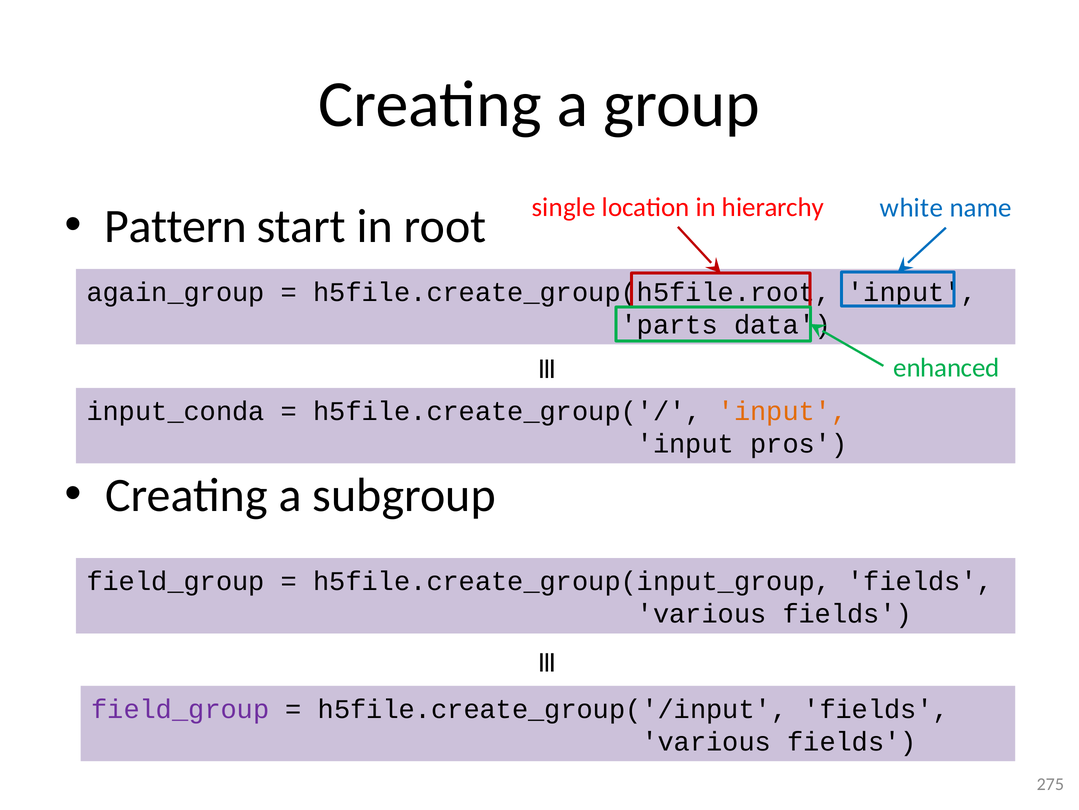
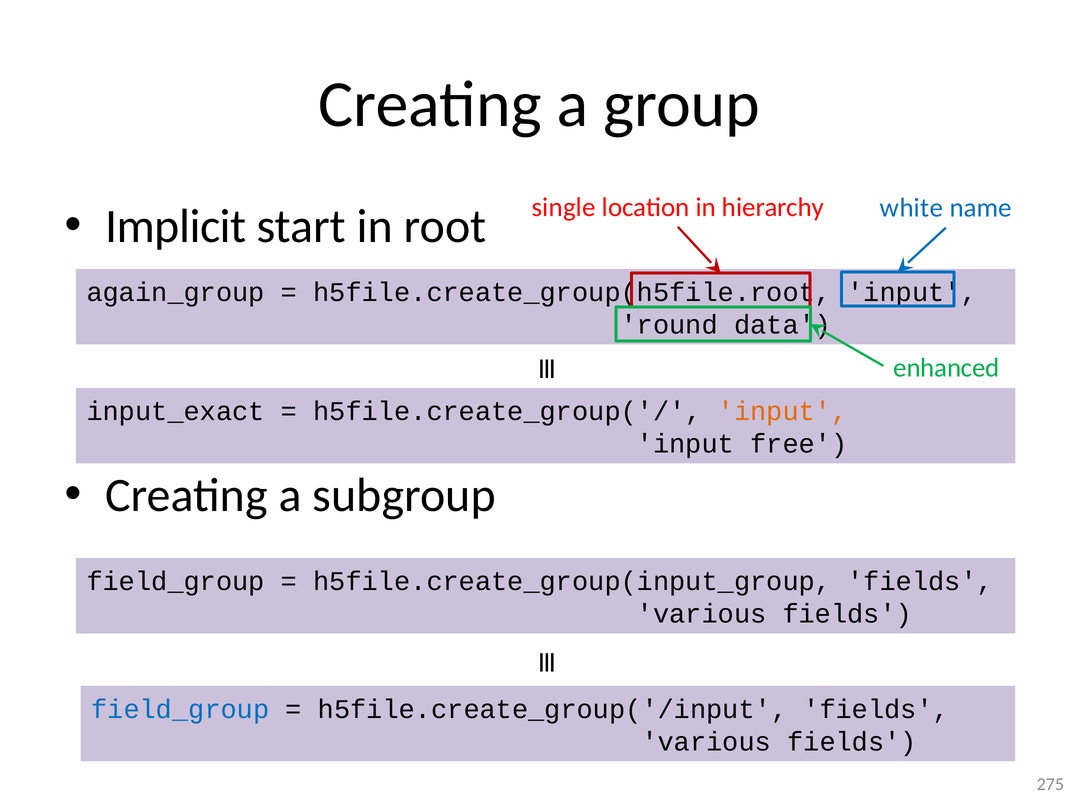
Pattern: Pattern -> Implicit
parts: parts -> round
input_conda: input_conda -> input_exact
pros: pros -> free
field_group at (180, 709) colour: purple -> blue
